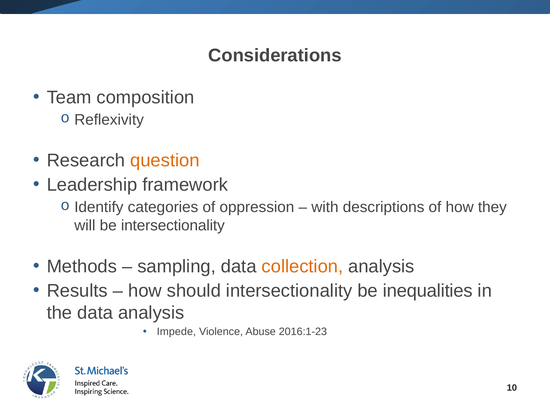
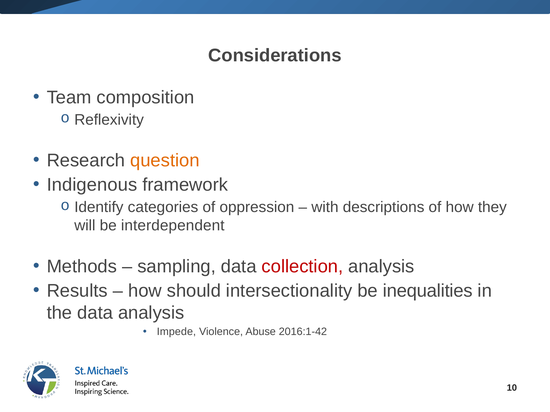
Leadership: Leadership -> Indigenous
be intersectionality: intersectionality -> interdependent
collection colour: orange -> red
2016:1-23: 2016:1-23 -> 2016:1-42
